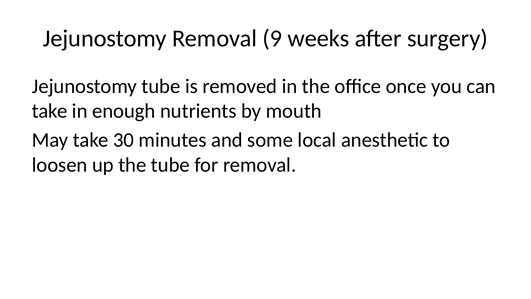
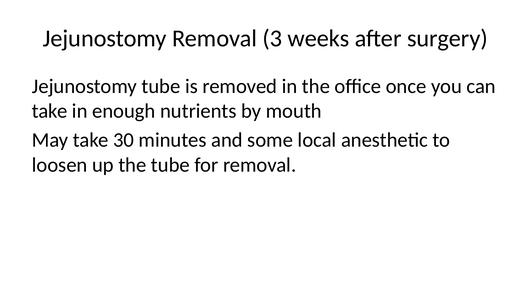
9: 9 -> 3
